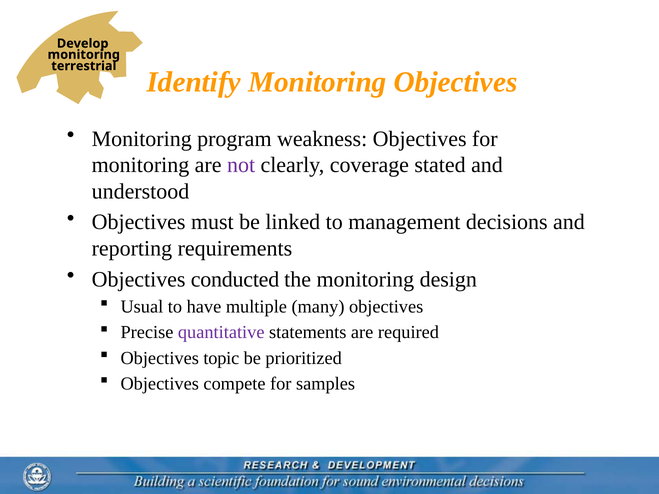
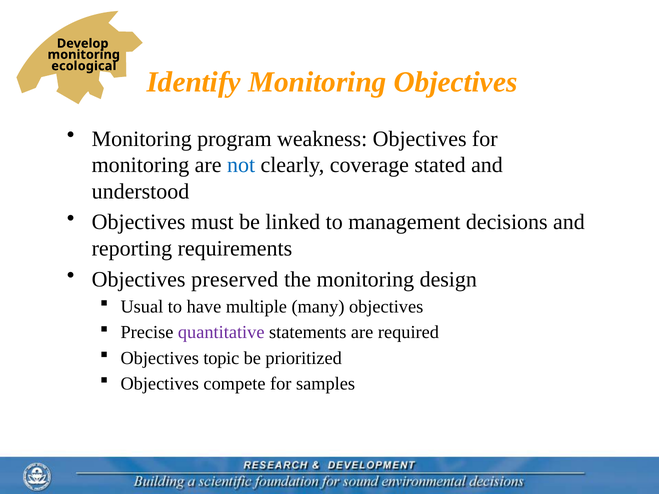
terrestrial: terrestrial -> ecological
not colour: purple -> blue
conducted: conducted -> preserved
